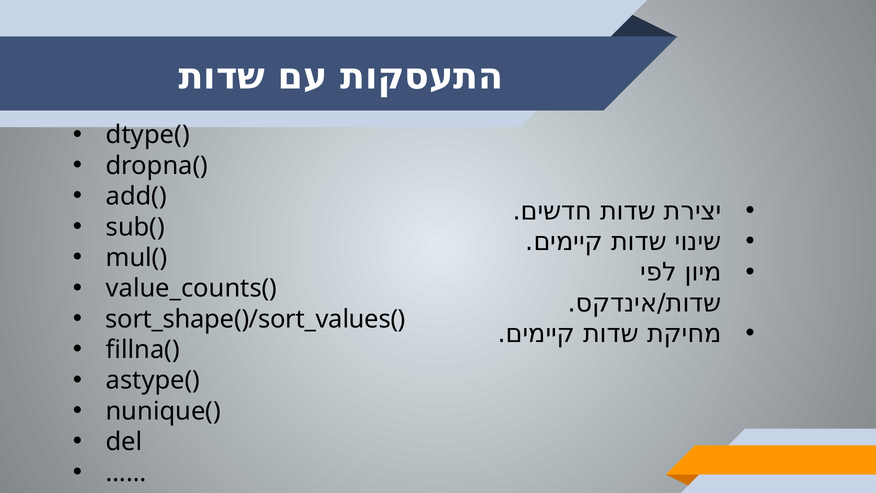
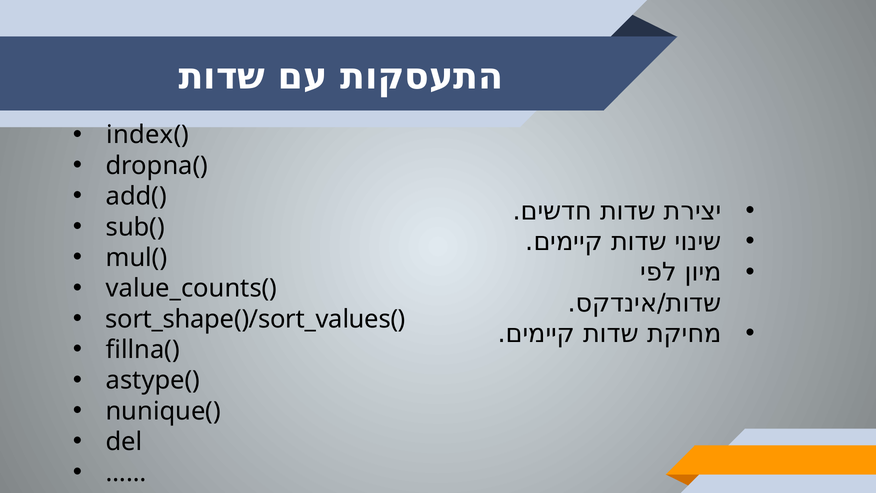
dtype(: dtype( -> index(
